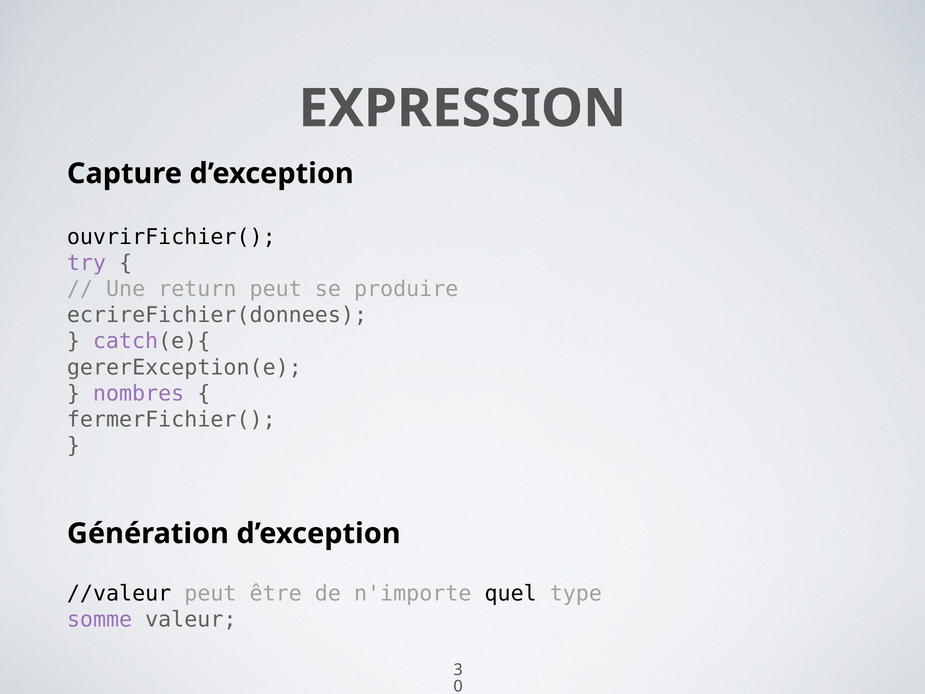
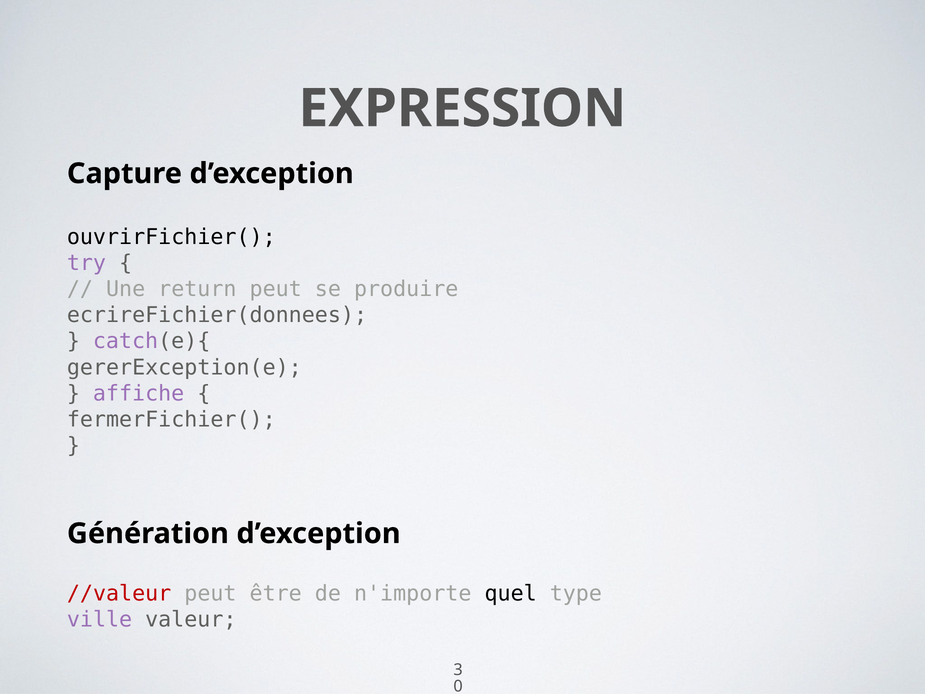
nombres: nombres -> affiche
//valeur colour: black -> red
somme: somme -> ville
